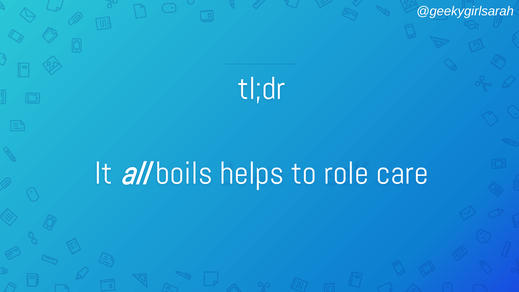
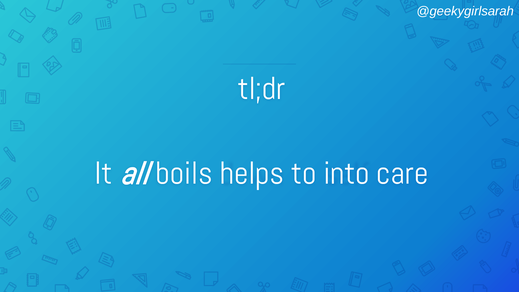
role: role -> into
